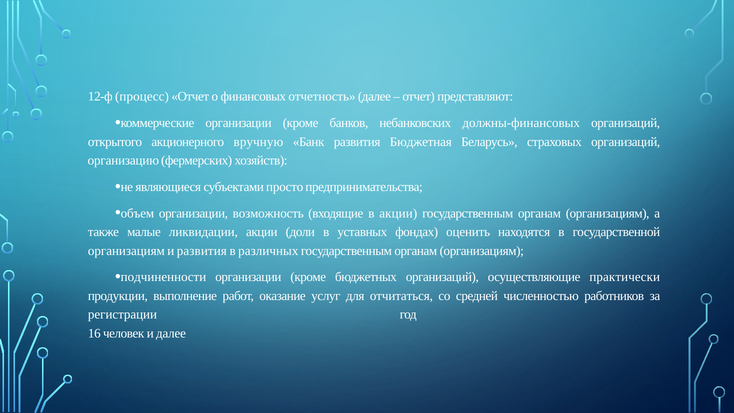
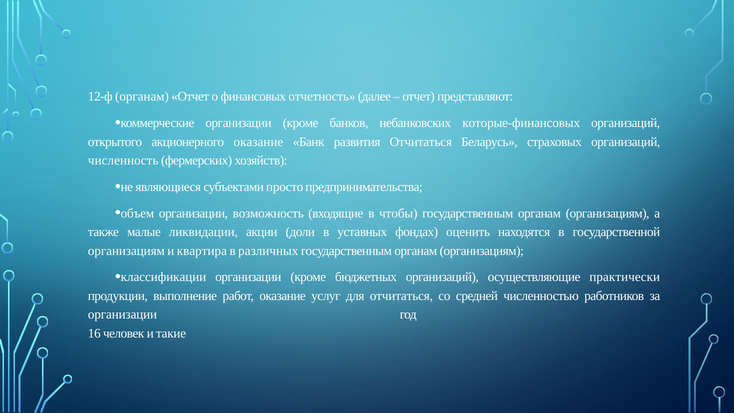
12-ф процесс: процесс -> органам
должны-финансовых: должны-финансовых -> которые-финансовых
акционерного вручную: вручную -> оказание
развития Бюджетная: Бюджетная -> Отчитаться
организацию: организацию -> численность
в акции: акции -> чтобы
и развития: развития -> квартира
подчиненности: подчиненности -> классификации
регистрации at (122, 314): регистрации -> организации
и далее: далее -> такие
